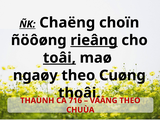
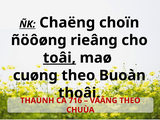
rieâng underline: present -> none
ngaøy: ngaøy -> cuøng
Cuøng: Cuøng -> Buoàn
